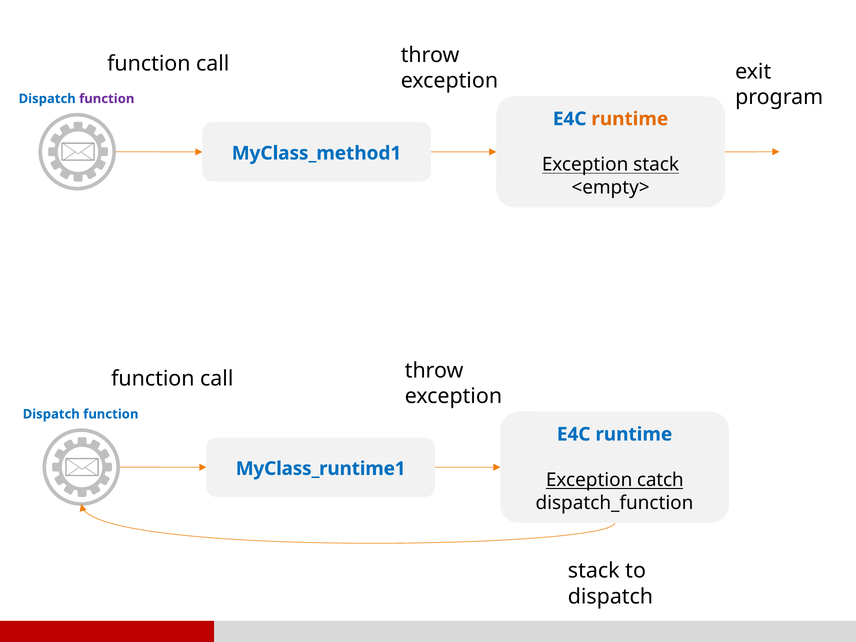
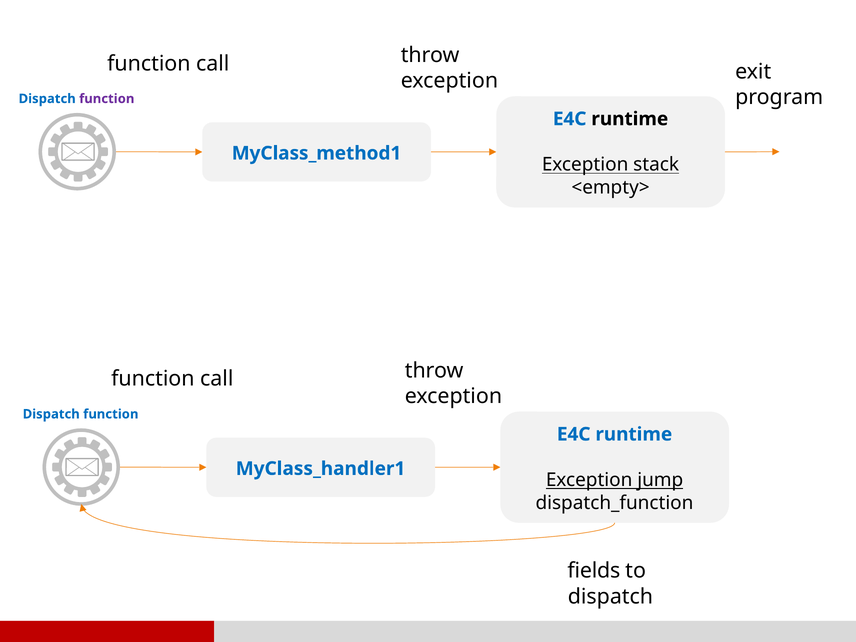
runtime at (630, 119) colour: orange -> black
MyClass_runtime1: MyClass_runtime1 -> MyClass_handler1
catch: catch -> jump
stack at (594, 571): stack -> fields
